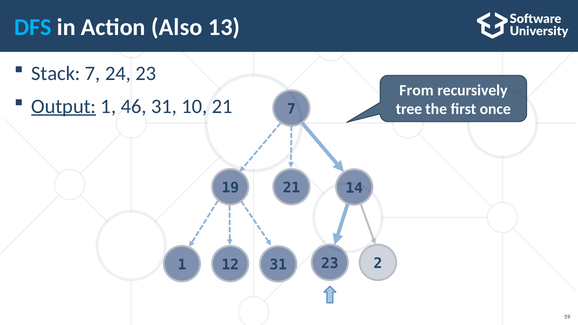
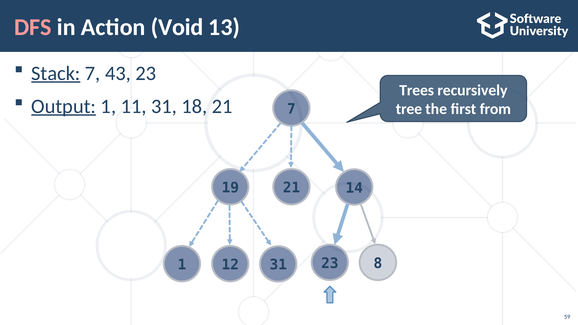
DFS colour: light blue -> pink
Also: Also -> Void
Stack underline: none -> present
24: 24 -> 43
From: From -> Trees
46: 46 -> 11
10: 10 -> 18
once: once -> from
2: 2 -> 8
